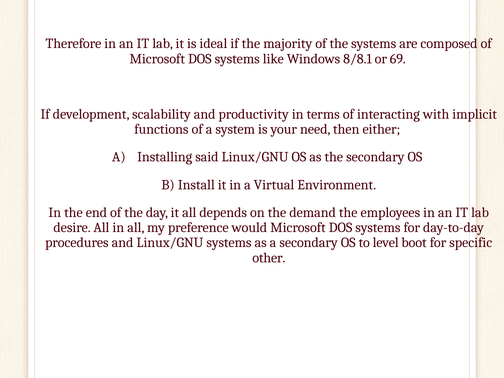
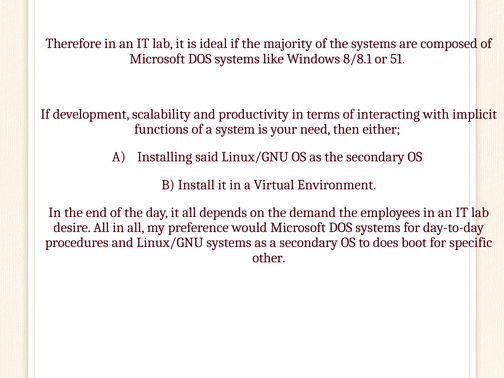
69: 69 -> 51
level: level -> does
